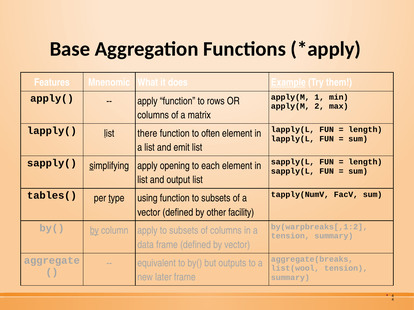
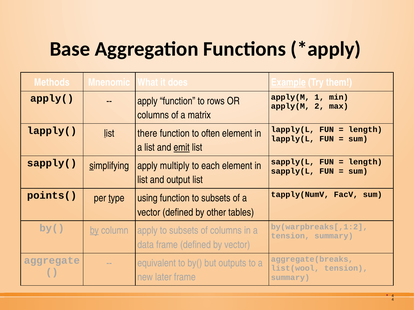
Features: Features -> Methods
emit underline: none -> present
opening: opening -> multiply
tables(: tables( -> points(
facility: facility -> tables
